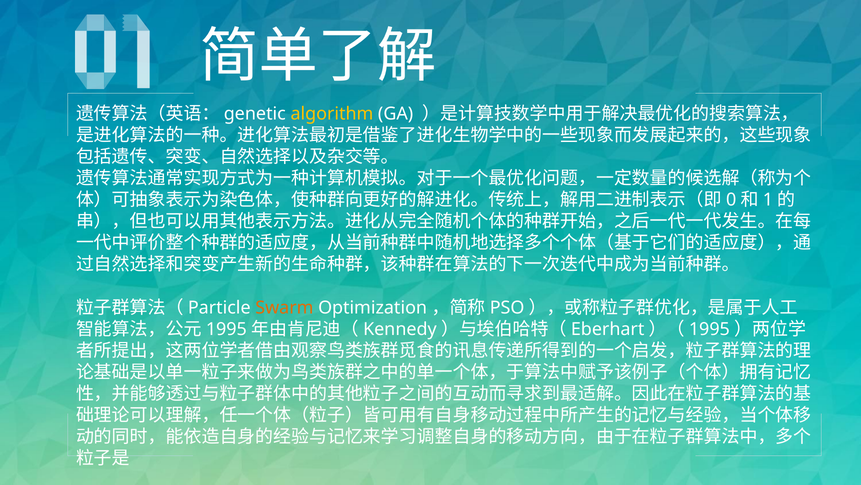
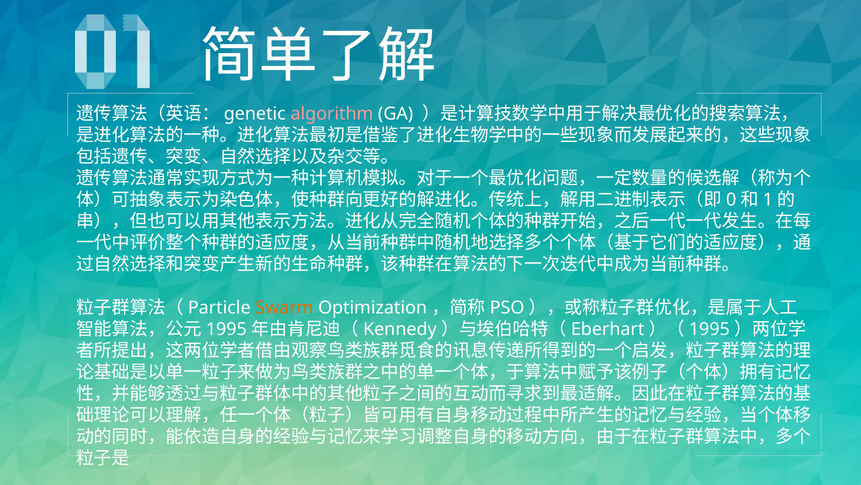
algorithm colour: yellow -> pink
